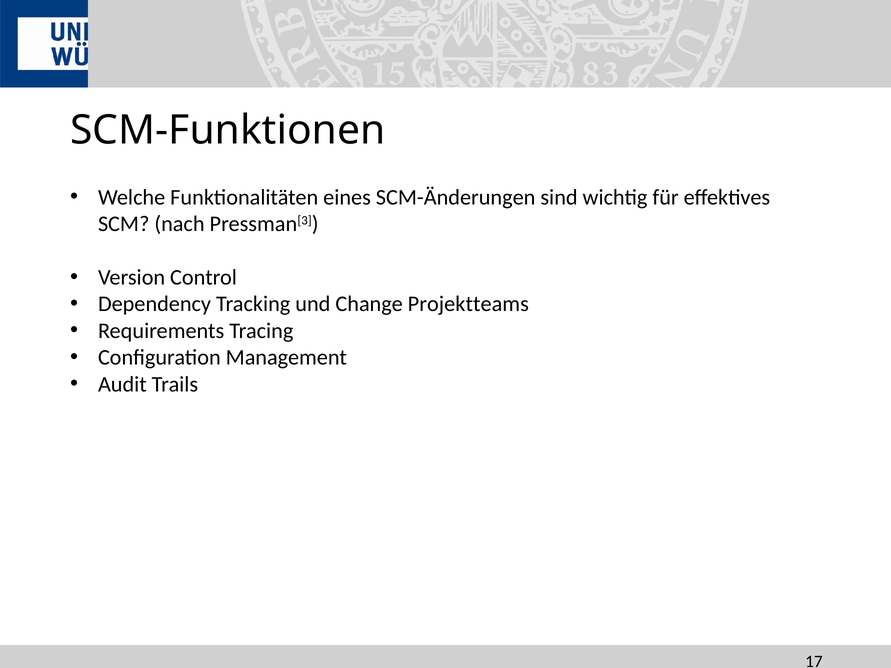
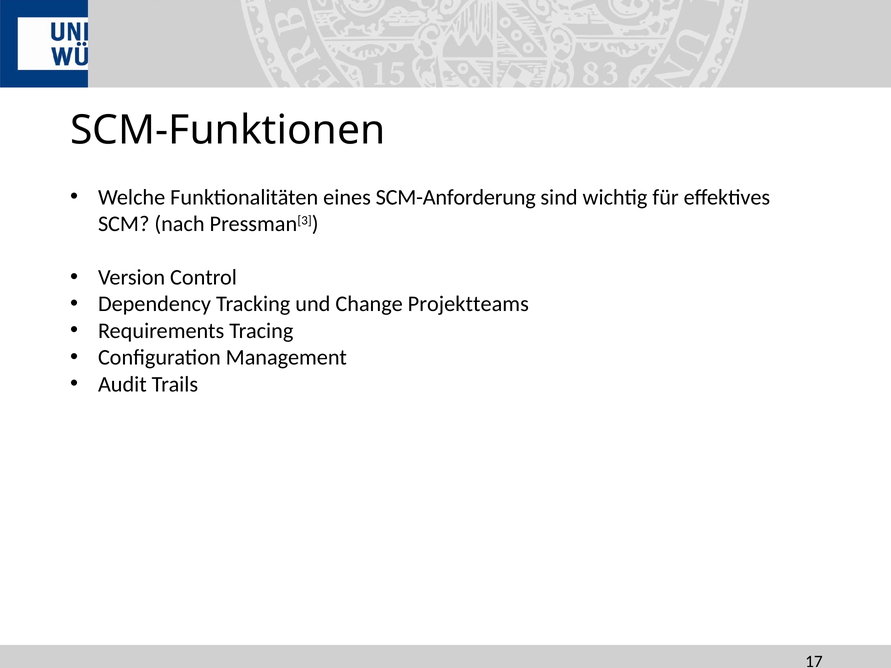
SCM-Änderungen: SCM-Änderungen -> SCM-Anforderung
